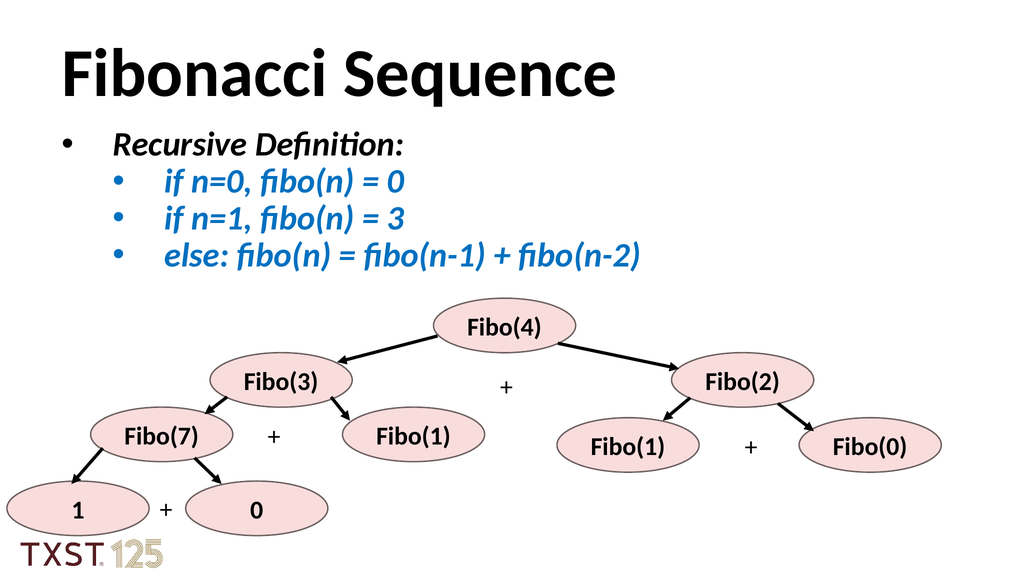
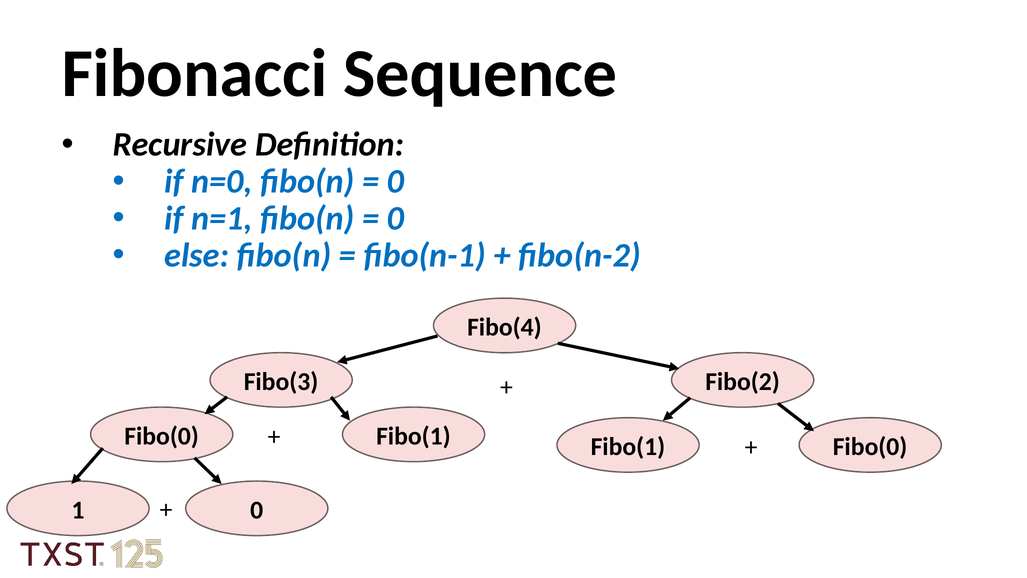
3 at (396, 218): 3 -> 0
Fibo(7 at (162, 436): Fibo(7 -> Fibo(0
